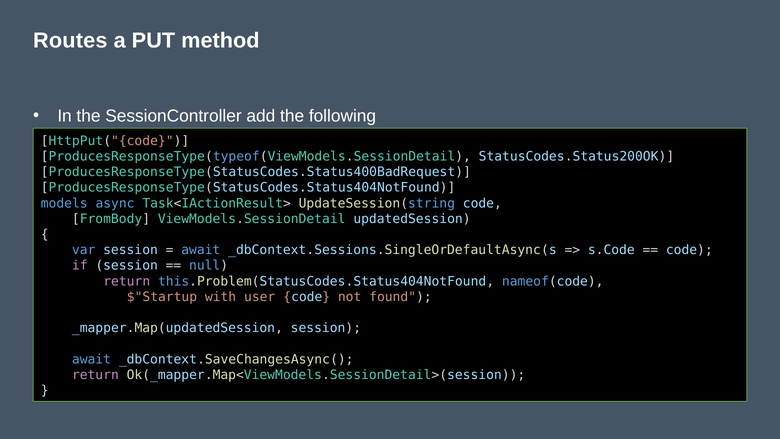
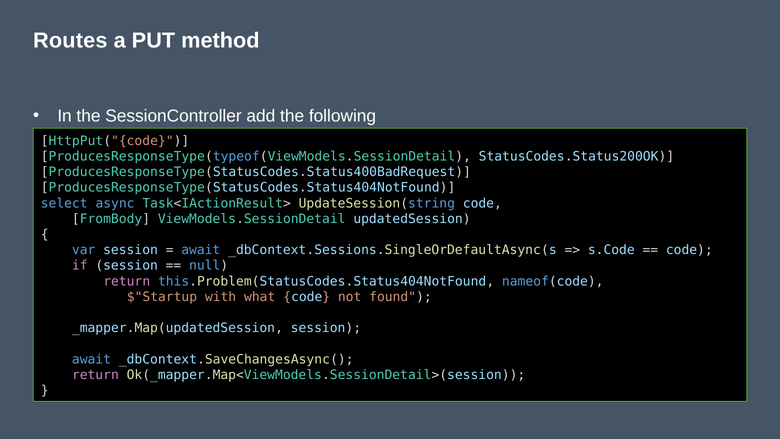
models: models -> select
user: user -> what
